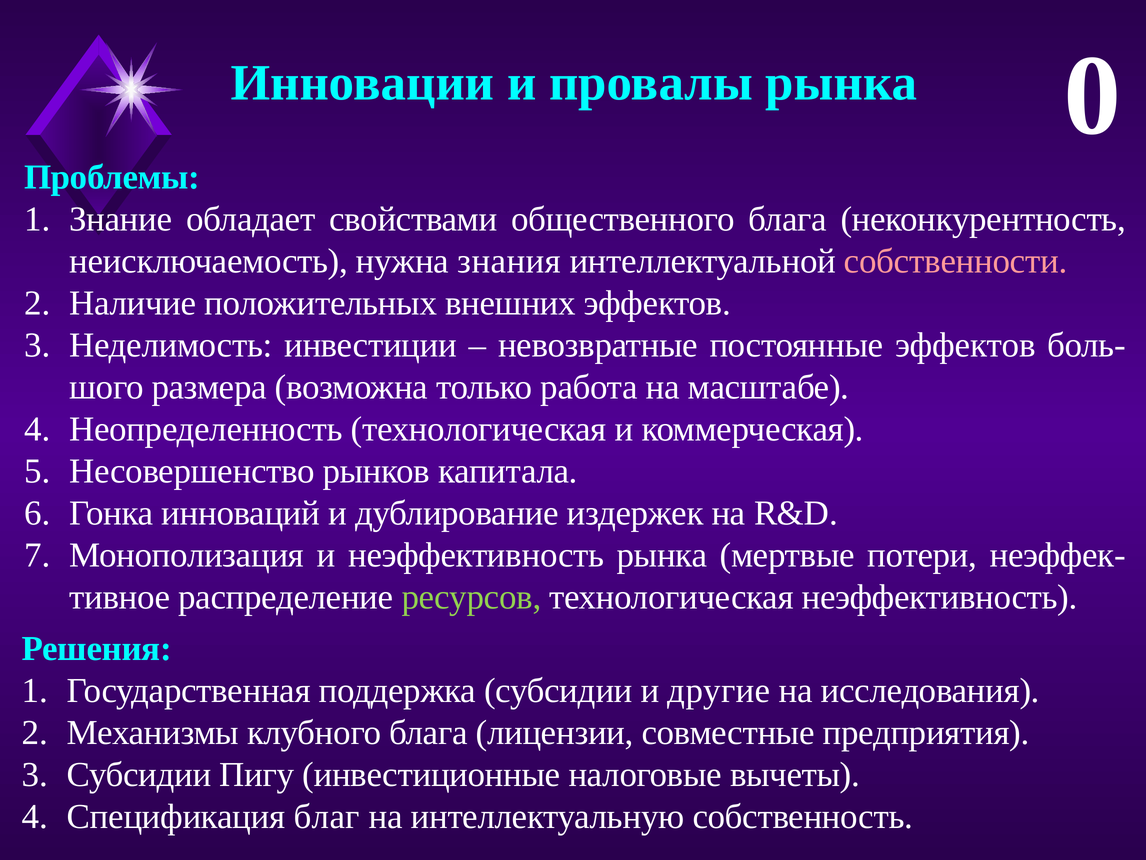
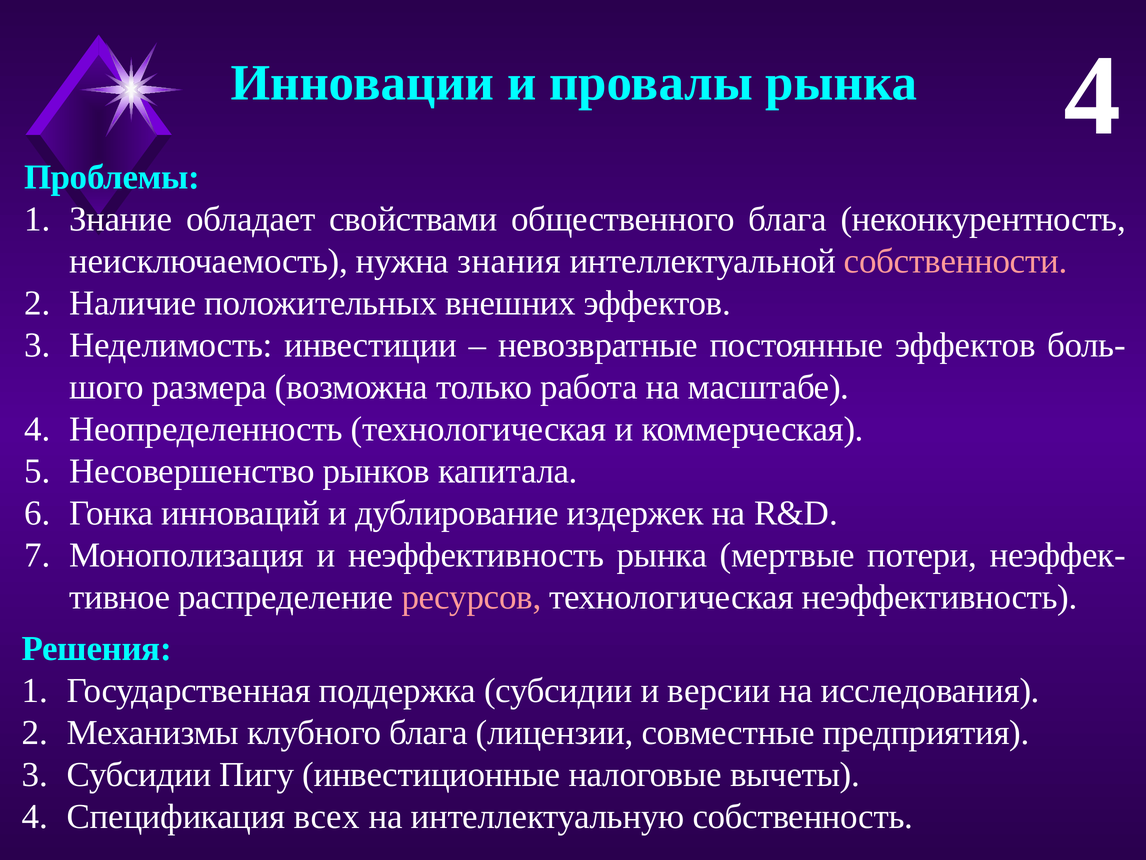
рынка 0: 0 -> 4
ресурсов colour: light green -> pink
другие: другие -> версии
благ: благ -> всех
